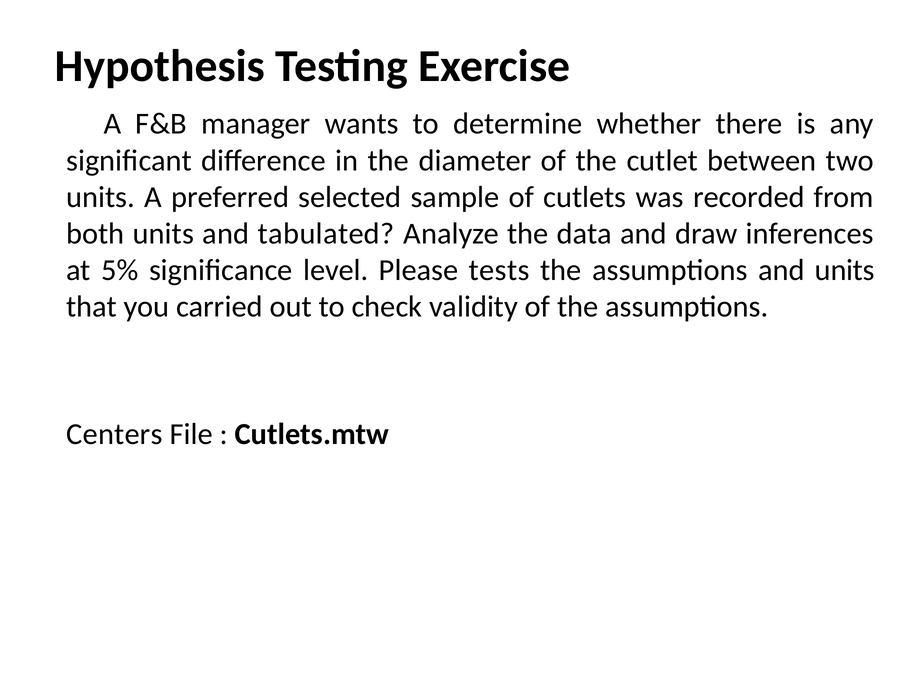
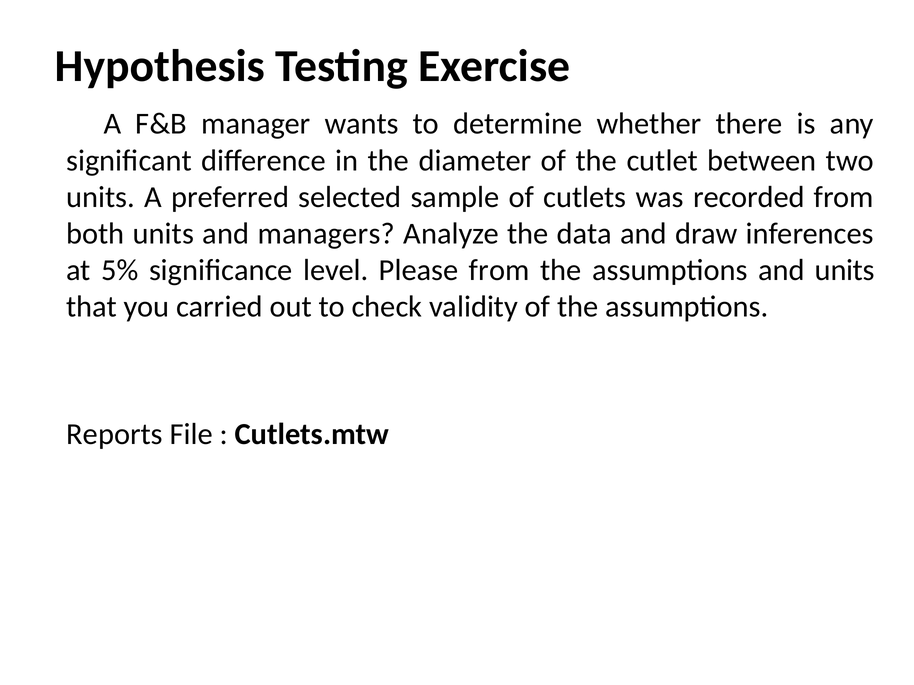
tabulated: tabulated -> managers
Please tests: tests -> from
Centers: Centers -> Reports
